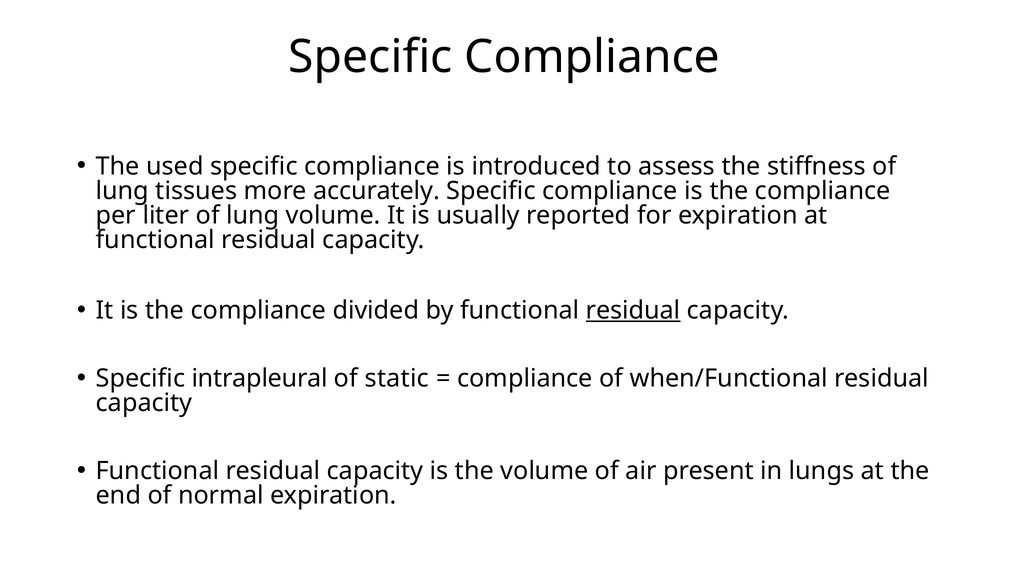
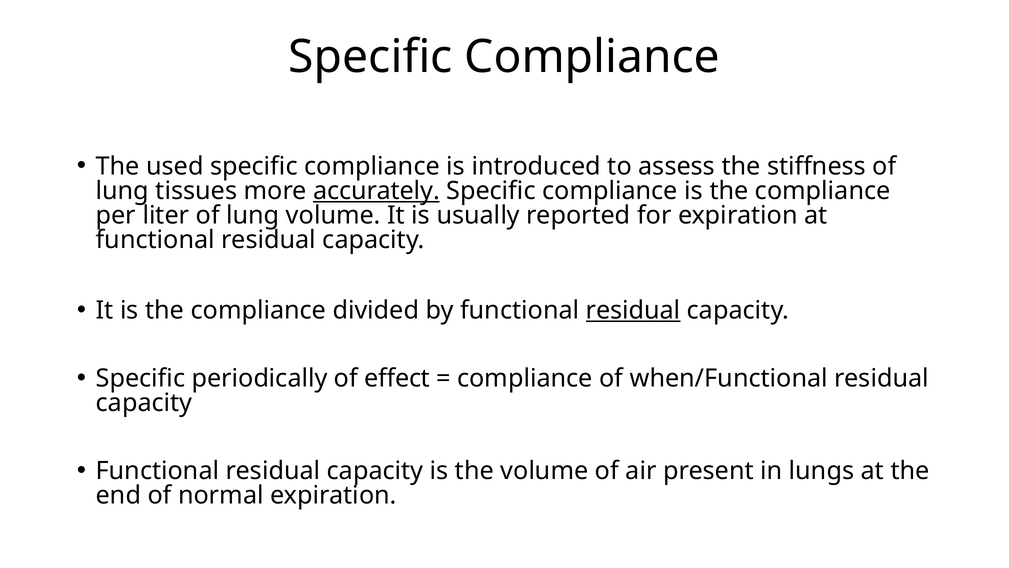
accurately underline: none -> present
intrapleural: intrapleural -> periodically
static: static -> effect
